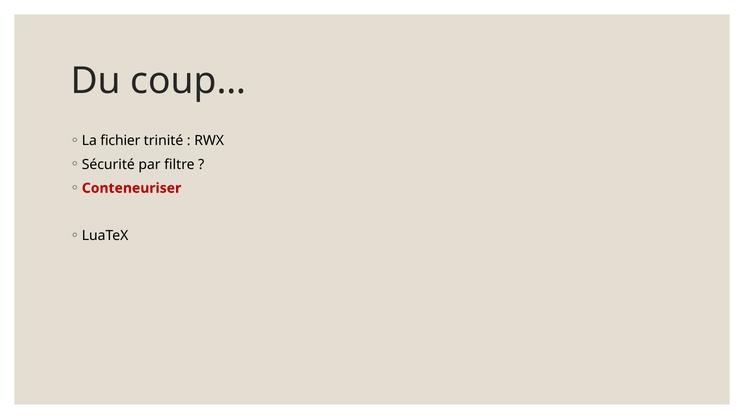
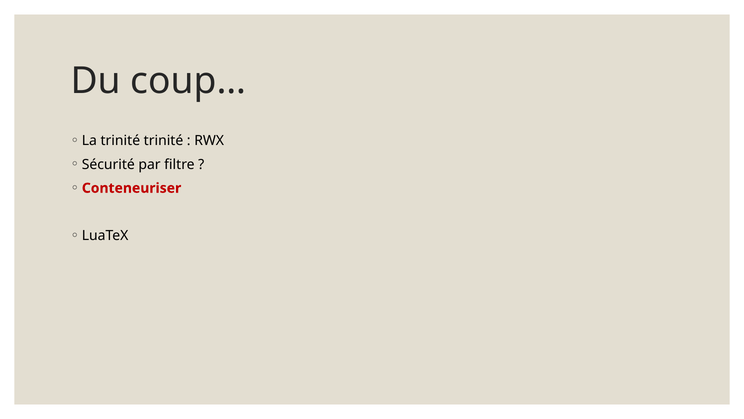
La fichier: fichier -> trinité
